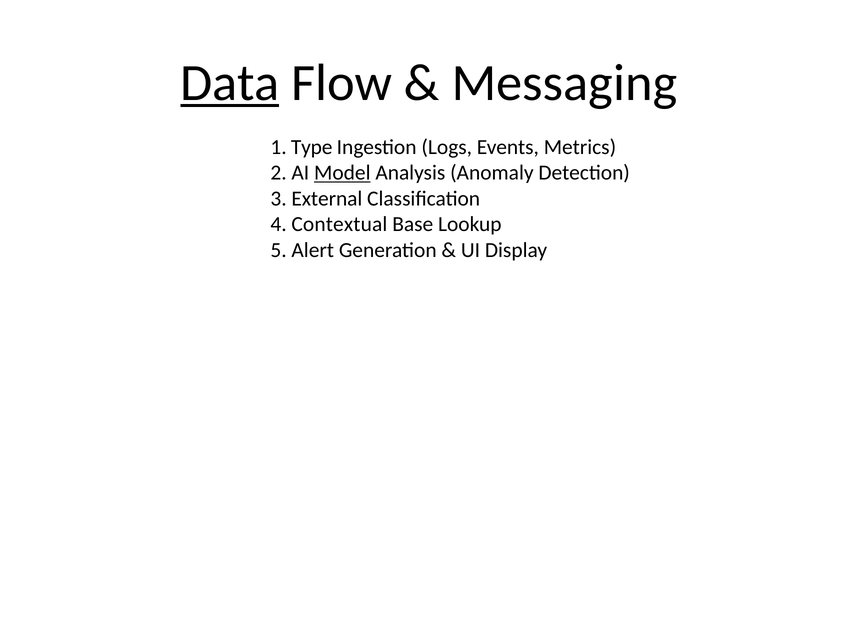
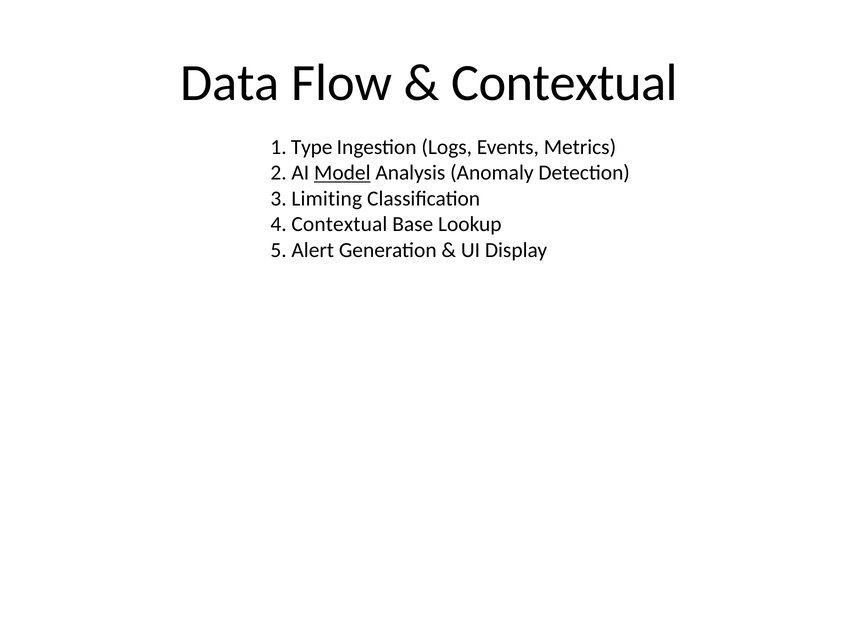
Data underline: present -> none
Messaging at (564, 83): Messaging -> Contextual
External: External -> Limiting
